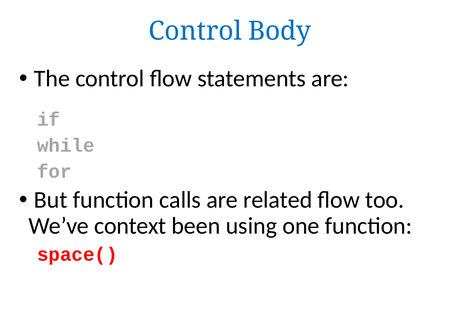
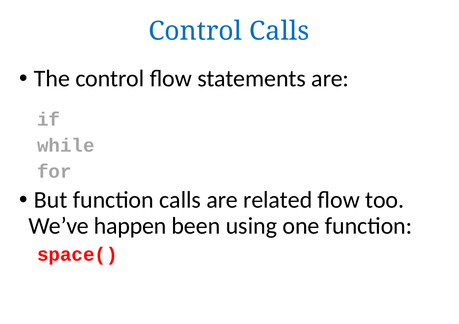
Control Body: Body -> Calls
context: context -> happen
